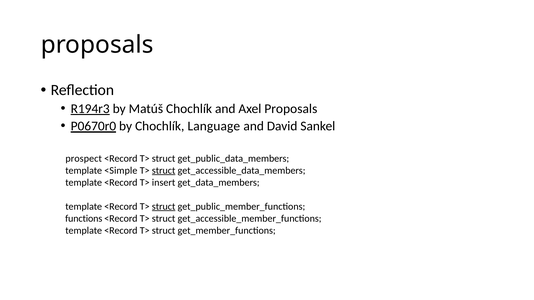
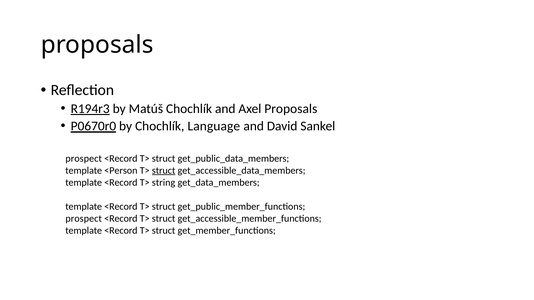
<Simple: <Simple -> <Person
insert: insert -> string
struct at (164, 207) underline: present -> none
functions at (84, 219): functions -> prospect
